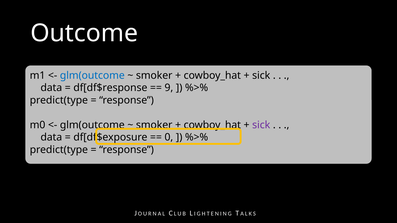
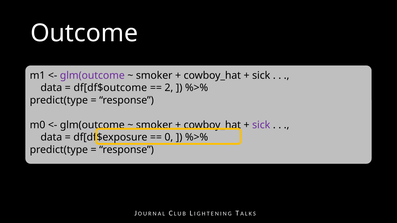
glm(outcome at (92, 75) colour: blue -> purple
df[df$response: df[df$response -> df[df$outcome
9: 9 -> 2
